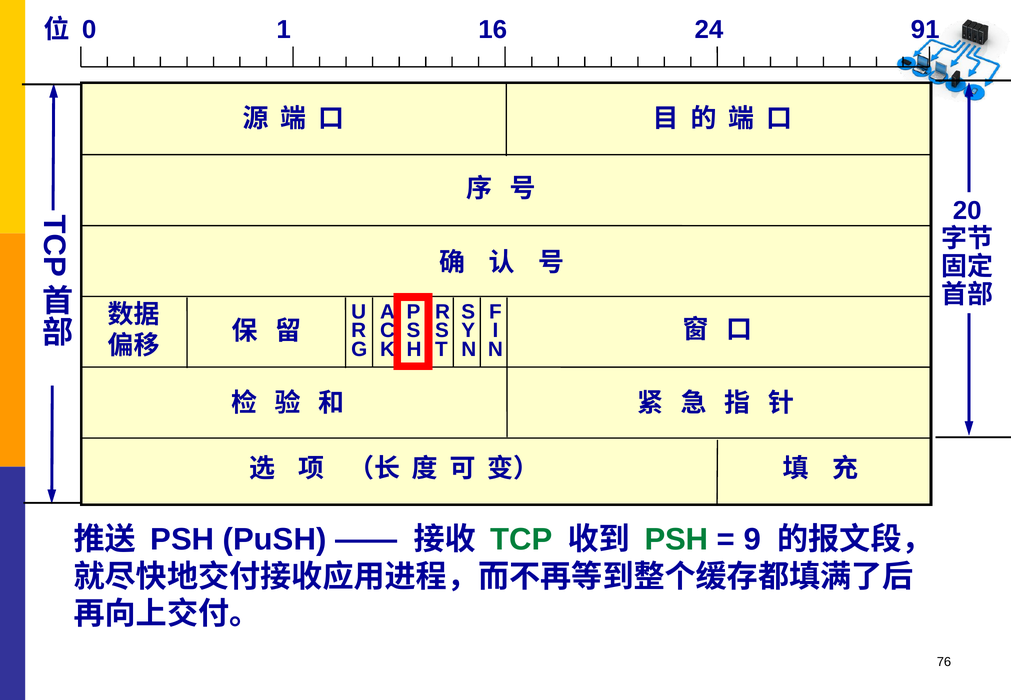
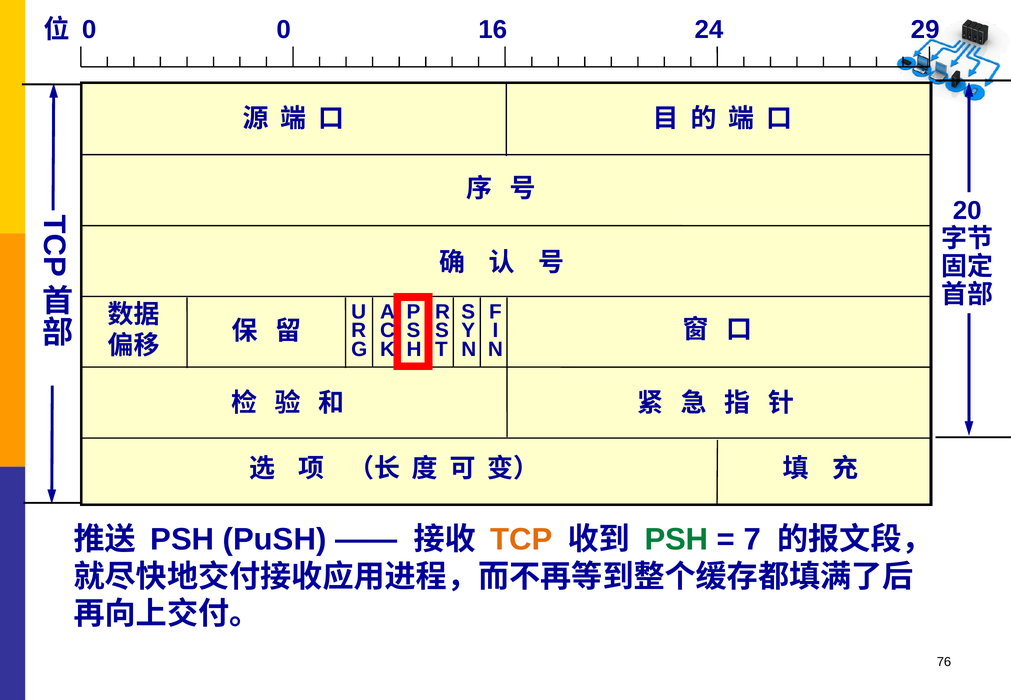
0 1: 1 -> 0
91: 91 -> 29
TCP colour: green -> orange
9: 9 -> 7
